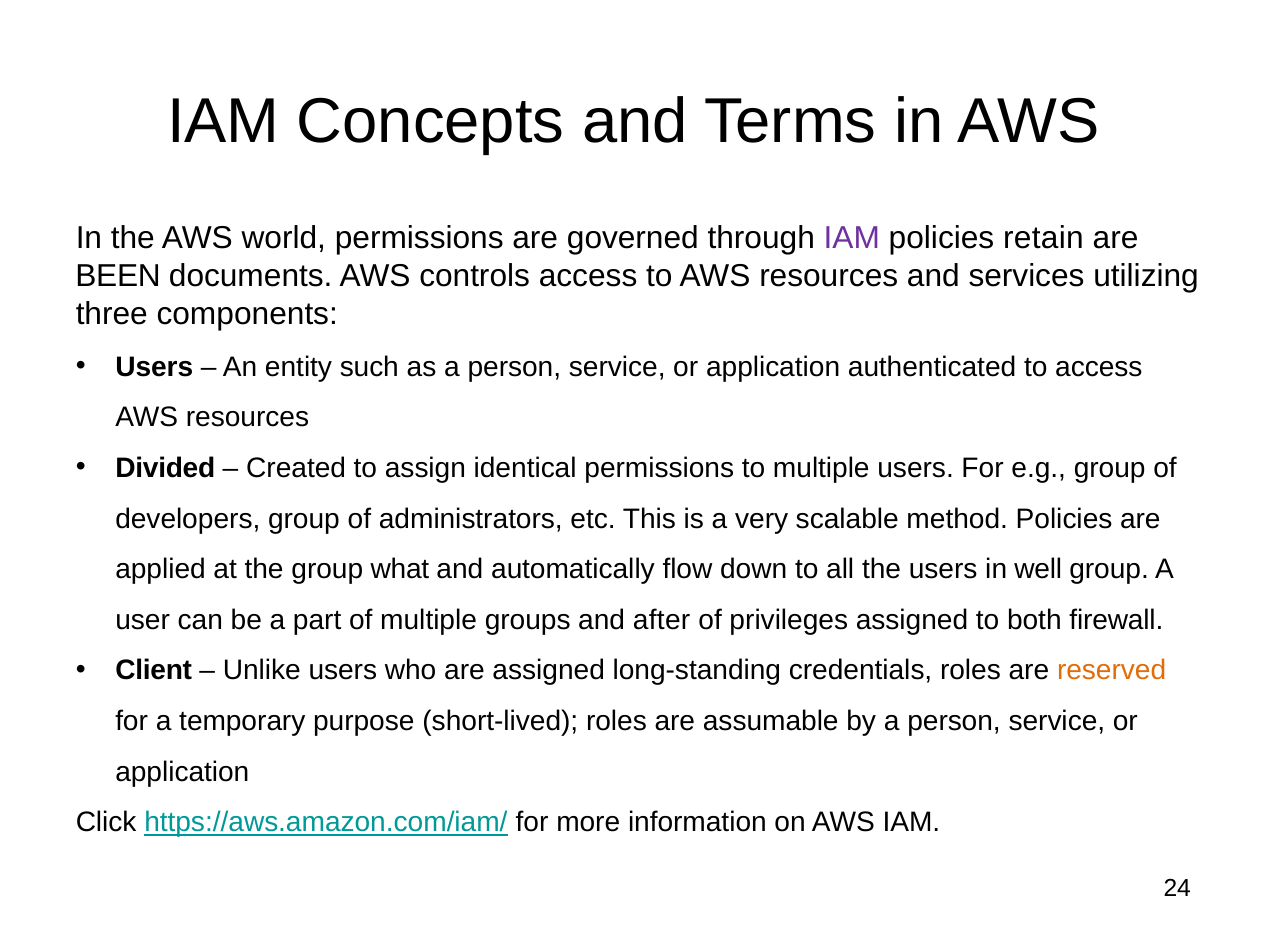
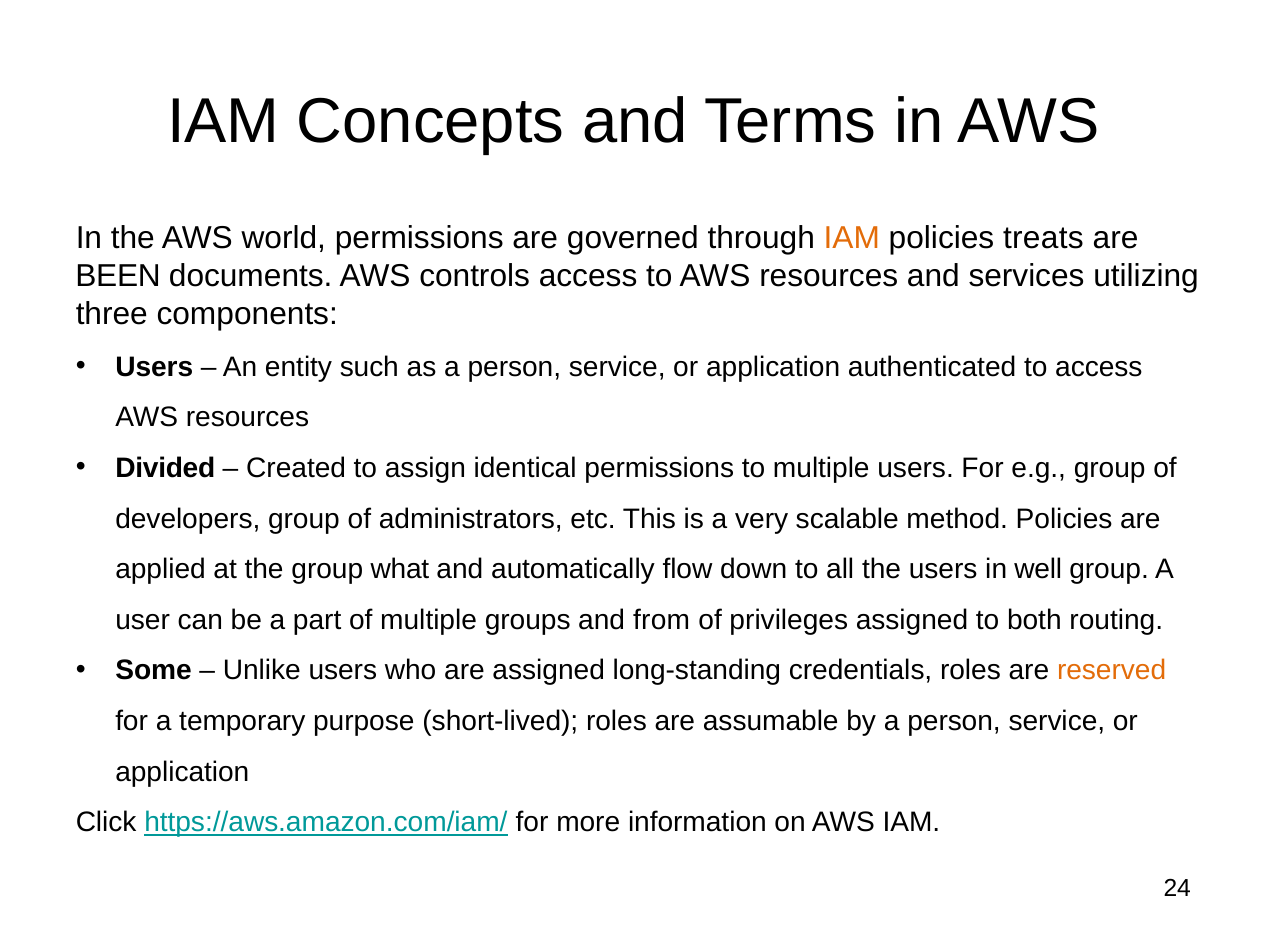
IAM at (852, 239) colour: purple -> orange
retain: retain -> treats
after: after -> from
firewall: firewall -> routing
Client: Client -> Some
